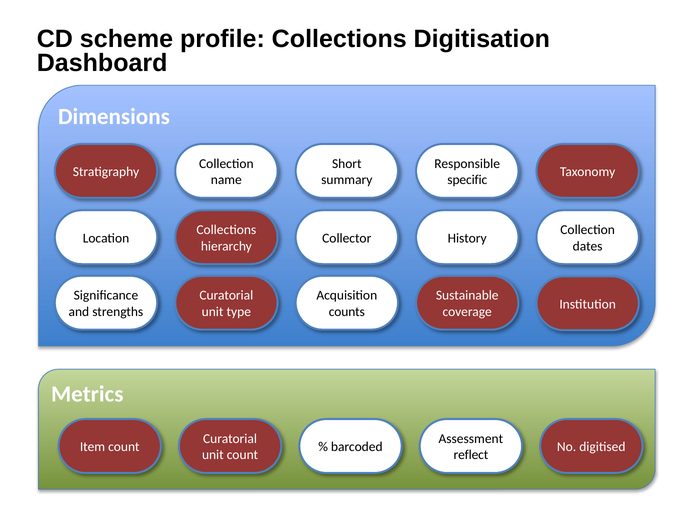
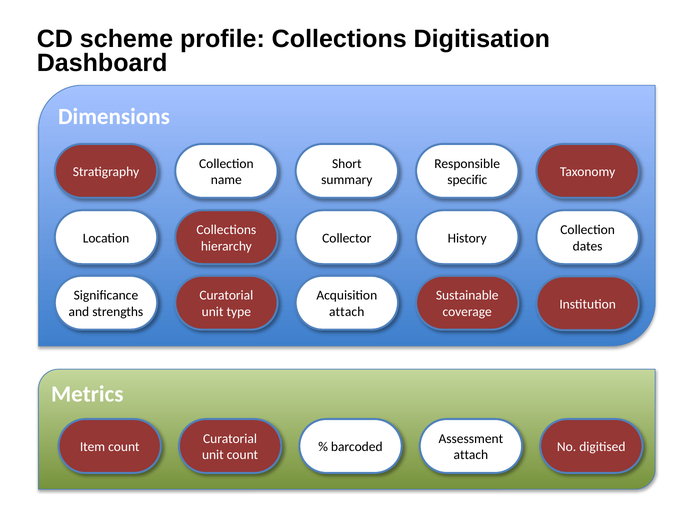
counts at (347, 312): counts -> attach
reflect at (471, 455): reflect -> attach
